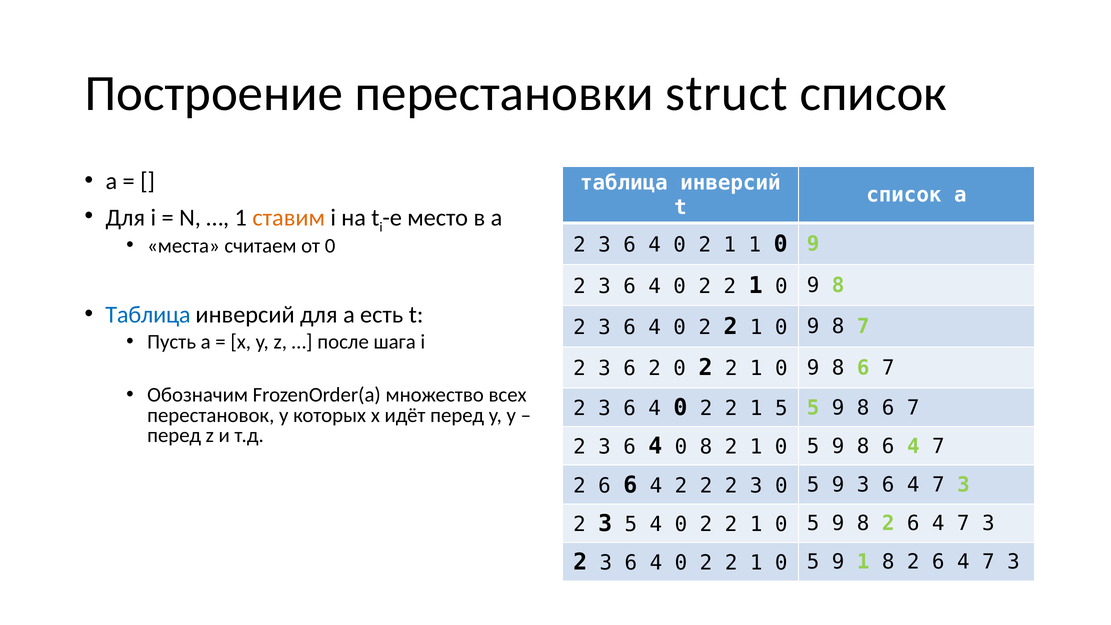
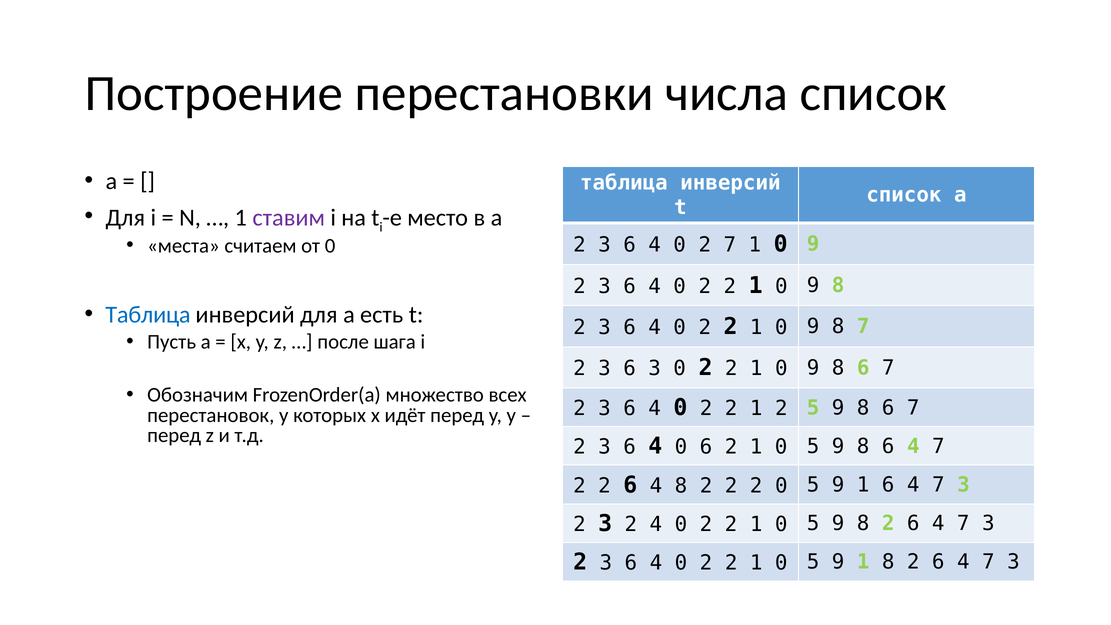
struct: struct -> числа
ставим colour: orange -> purple
0 2 1: 1 -> 7
6 2: 2 -> 3
1 5: 5 -> 2
0 8: 8 -> 6
6 at (604, 486): 6 -> 2
4 2: 2 -> 8
2 2 3: 3 -> 2
3 at (863, 485): 3 -> 1
2 3 5: 5 -> 2
